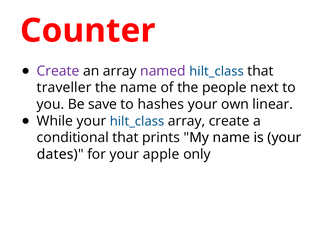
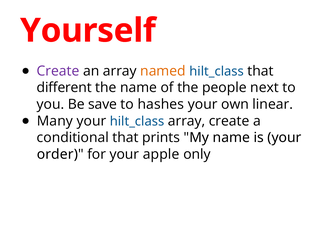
Counter: Counter -> Yourself
named colour: purple -> orange
traveller: traveller -> different
While: While -> Many
dates: dates -> order
